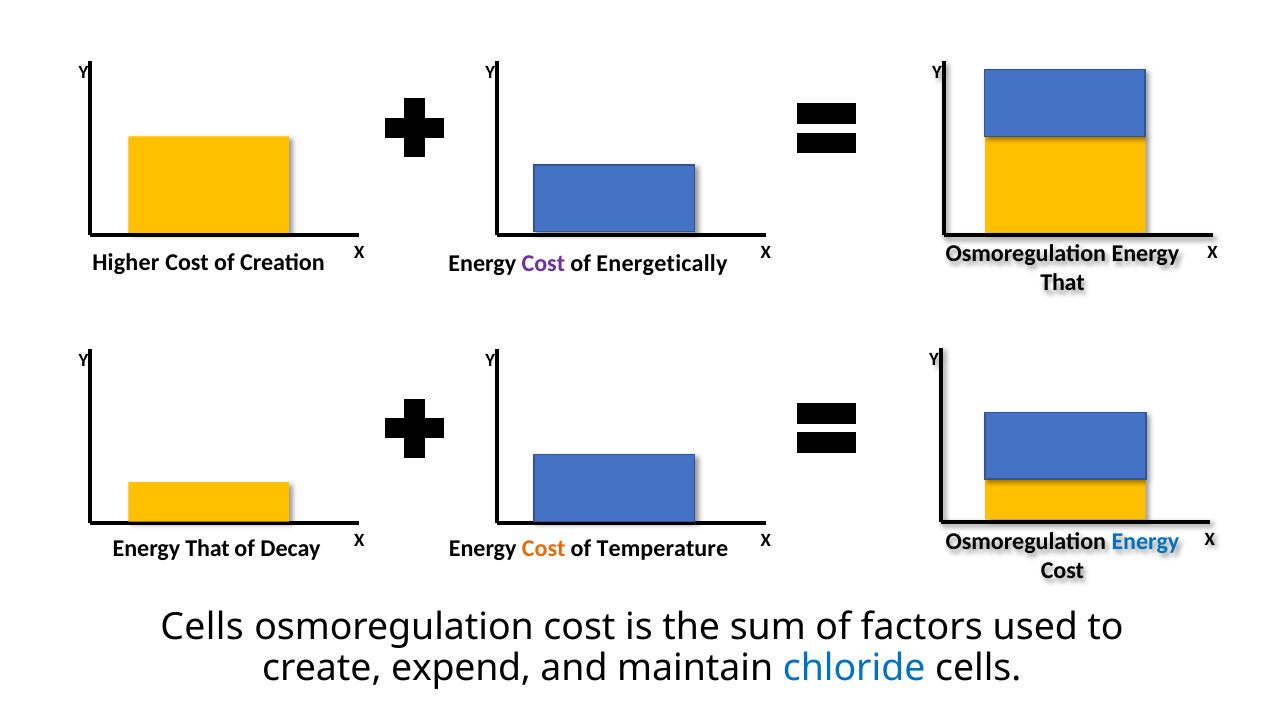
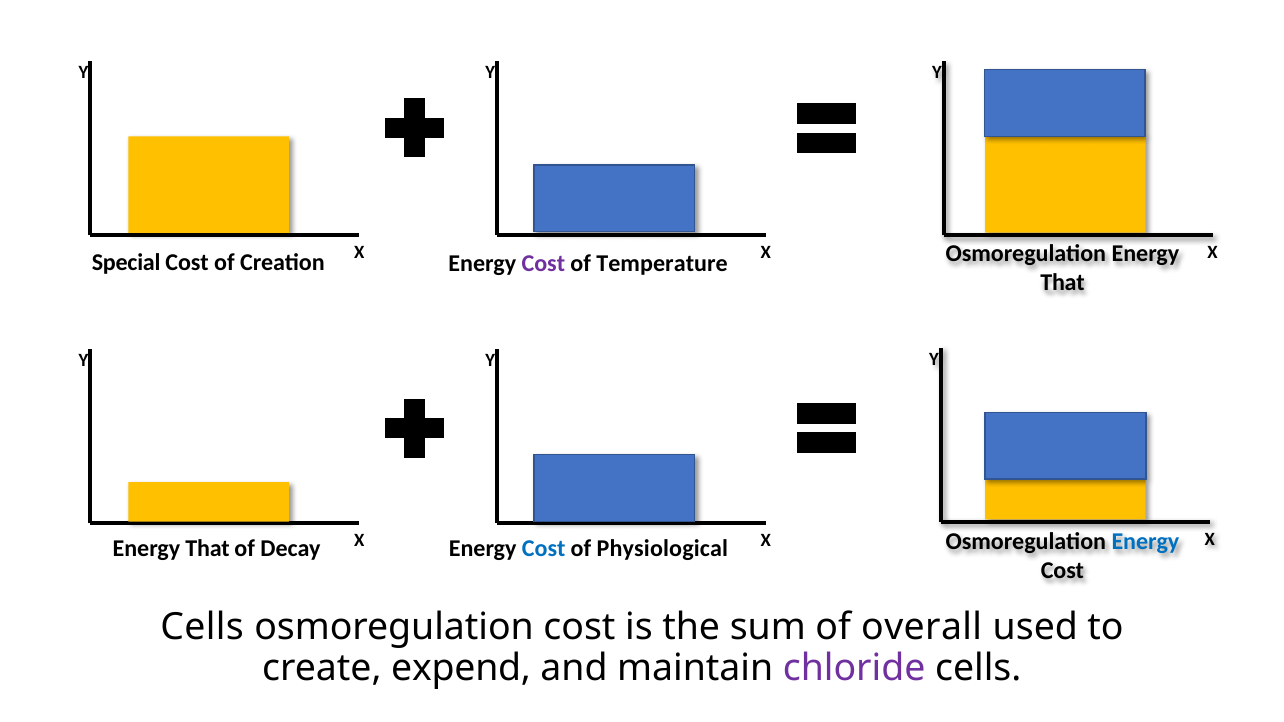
Higher: Higher -> Special
Energetically: Energetically -> Temperature
Cost at (544, 549) colour: orange -> blue
Temperature: Temperature -> Physiological
factors: factors -> overall
chloride colour: blue -> purple
